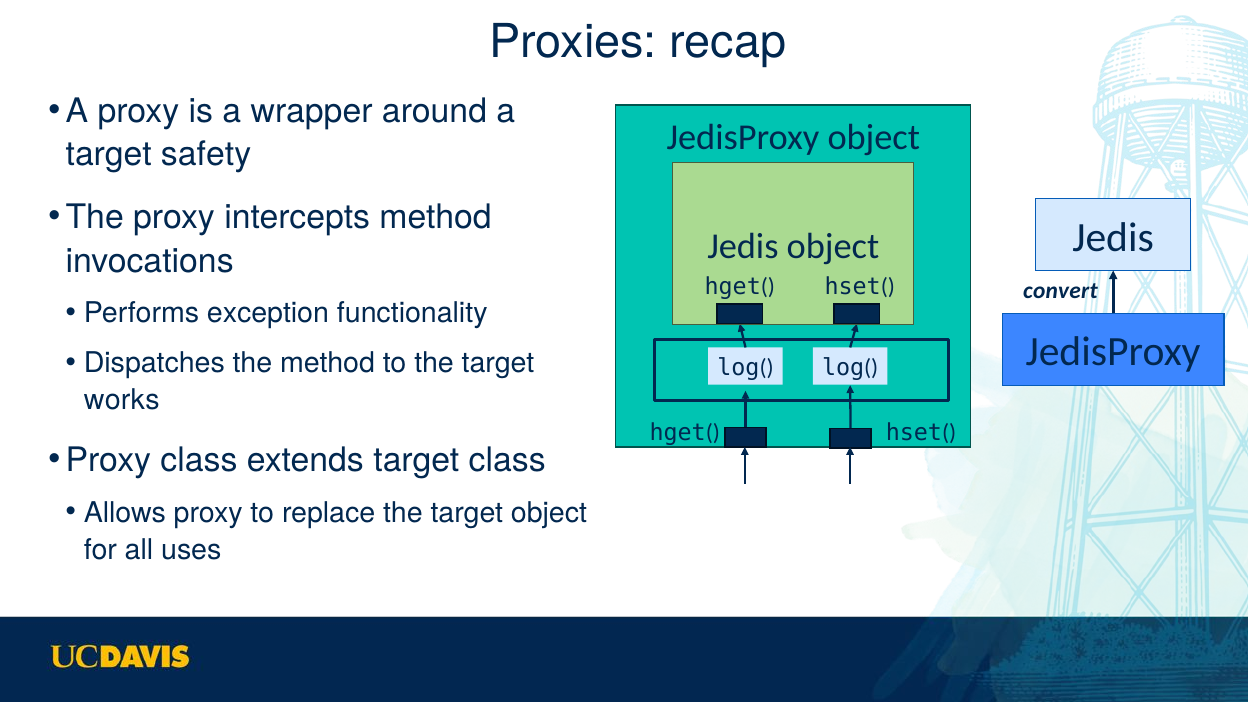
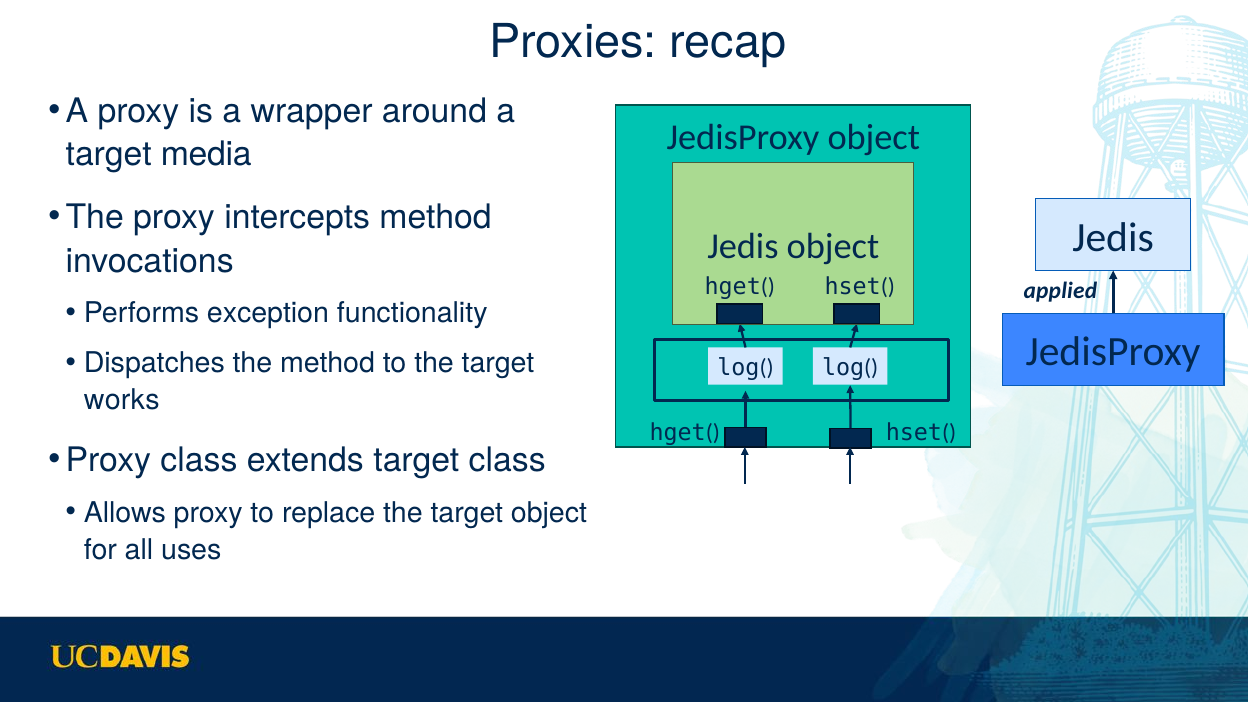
safety: safety -> media
convert: convert -> applied
